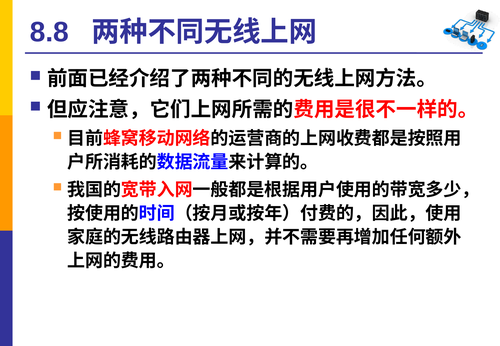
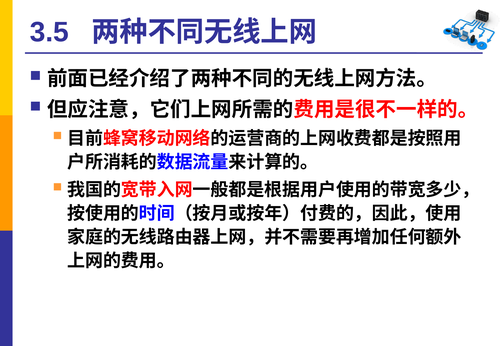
8.8: 8.8 -> 3.5
